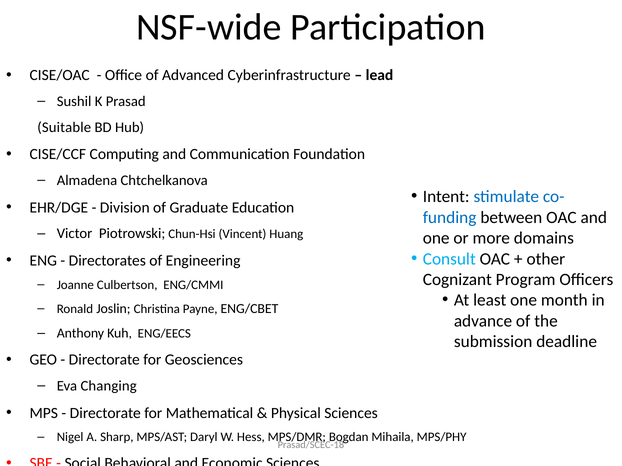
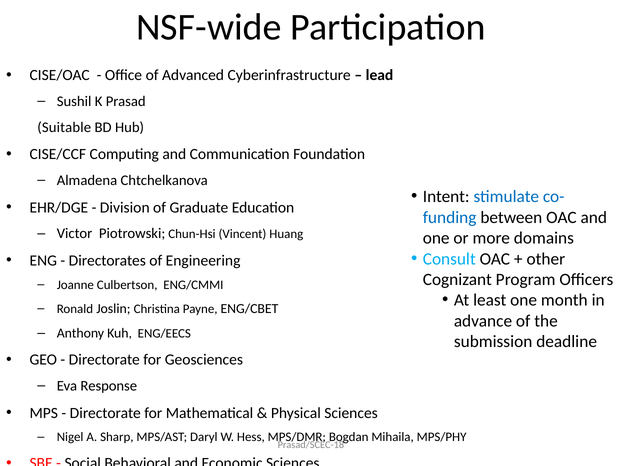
Changing: Changing -> Response
